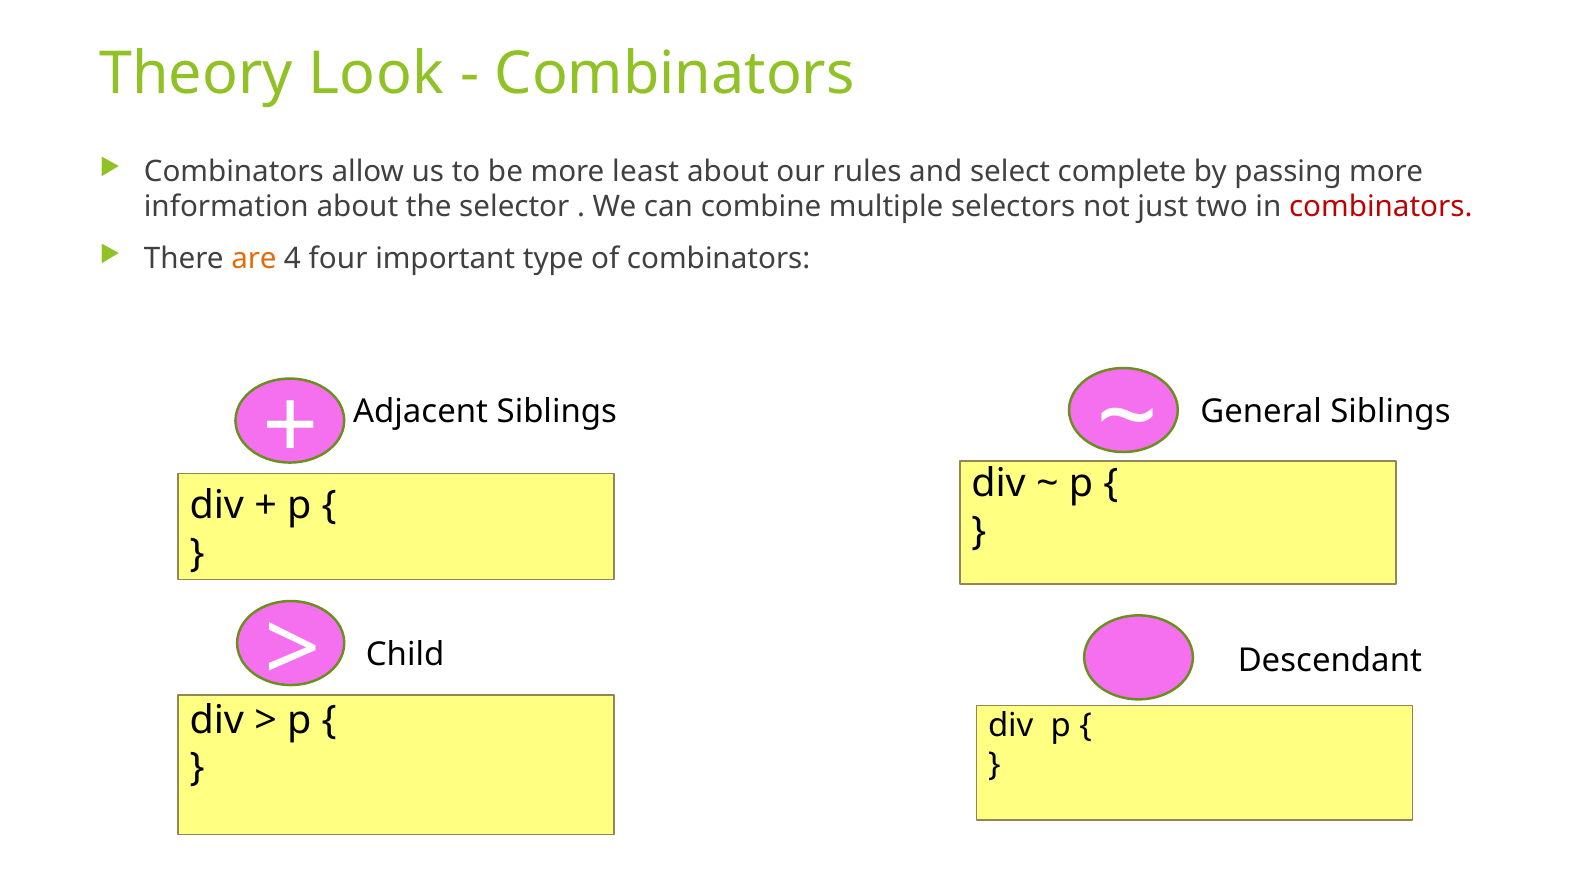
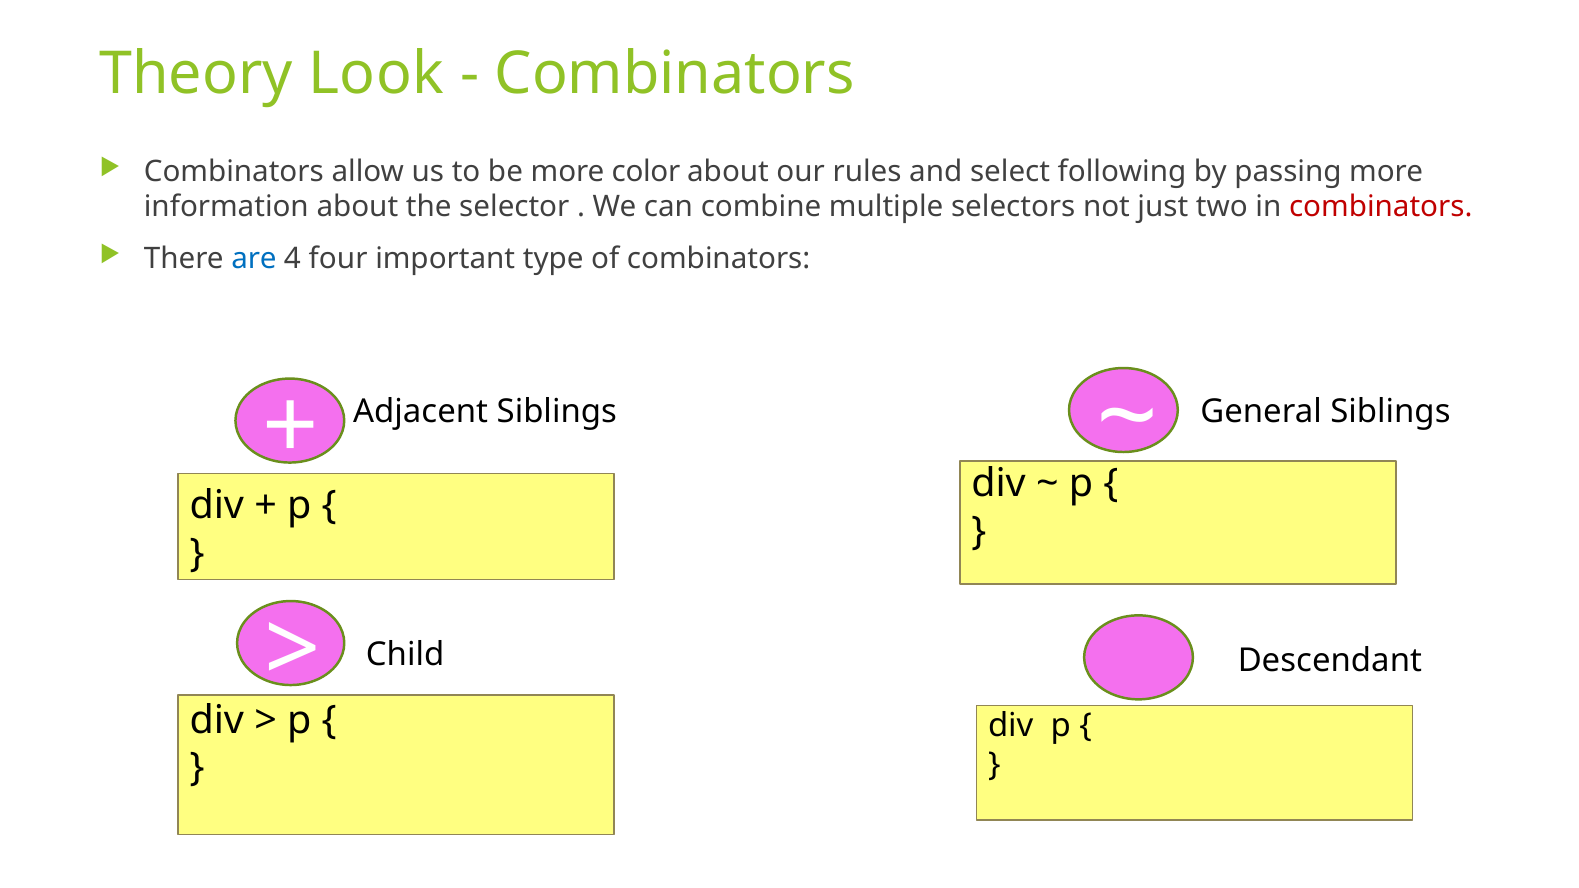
least: least -> color
complete: complete -> following
are colour: orange -> blue
